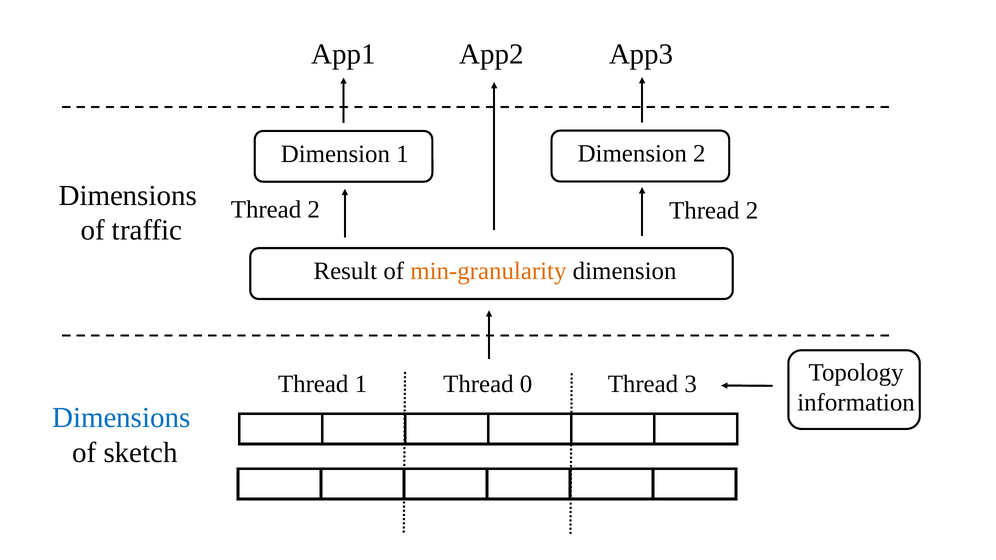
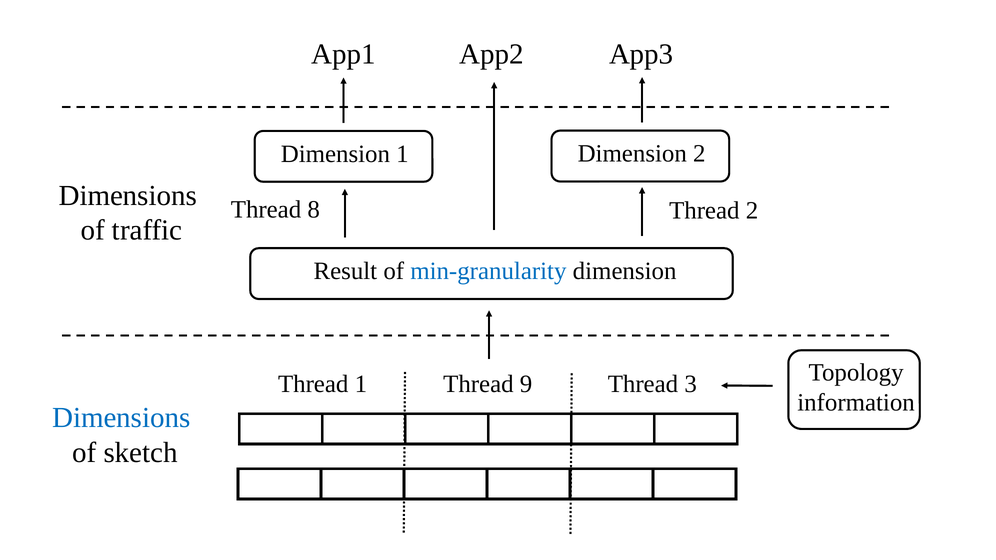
2 at (314, 210): 2 -> 8
min-granularity colour: orange -> blue
0: 0 -> 9
